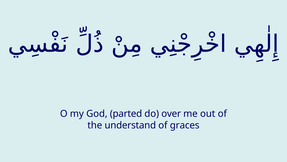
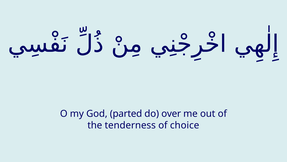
understand: understand -> tenderness
graces: graces -> choice
